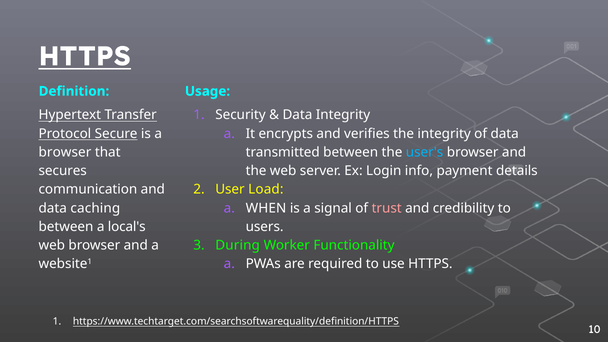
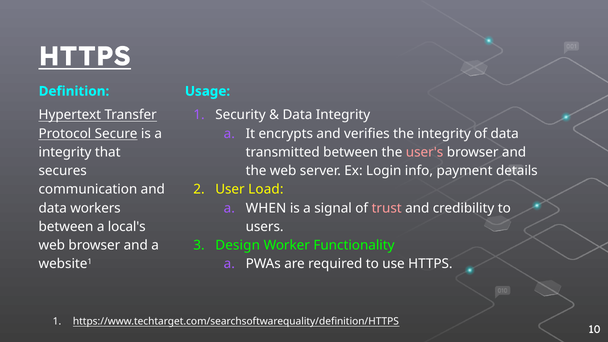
browser at (65, 152): browser -> integrity
user's colour: light blue -> pink
caching: caching -> workers
During: During -> Design
